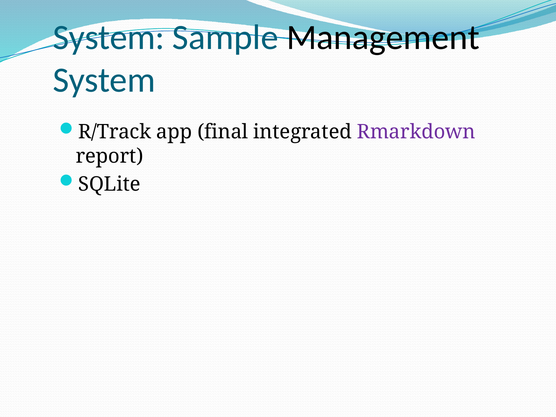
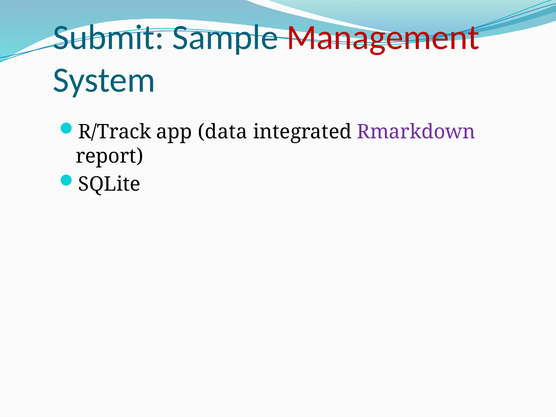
System at (109, 37): System -> Submit
Management colour: black -> red
final: final -> data
